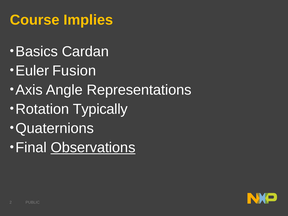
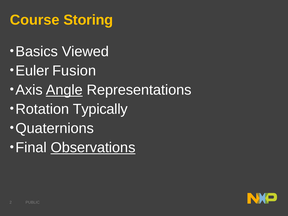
Implies: Implies -> Storing
Cardan: Cardan -> Viewed
Angle underline: none -> present
